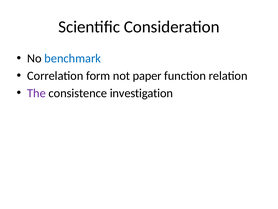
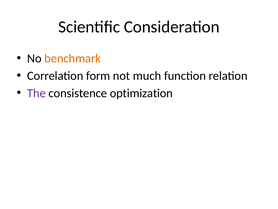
benchmark colour: blue -> orange
paper: paper -> much
investigation: investigation -> optimization
